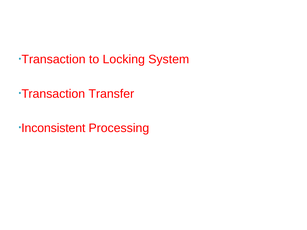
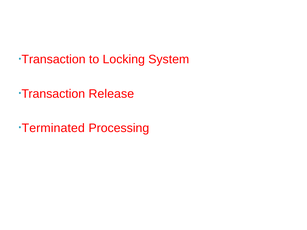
Transfer: Transfer -> Release
Inconsistent: Inconsistent -> Terminated
